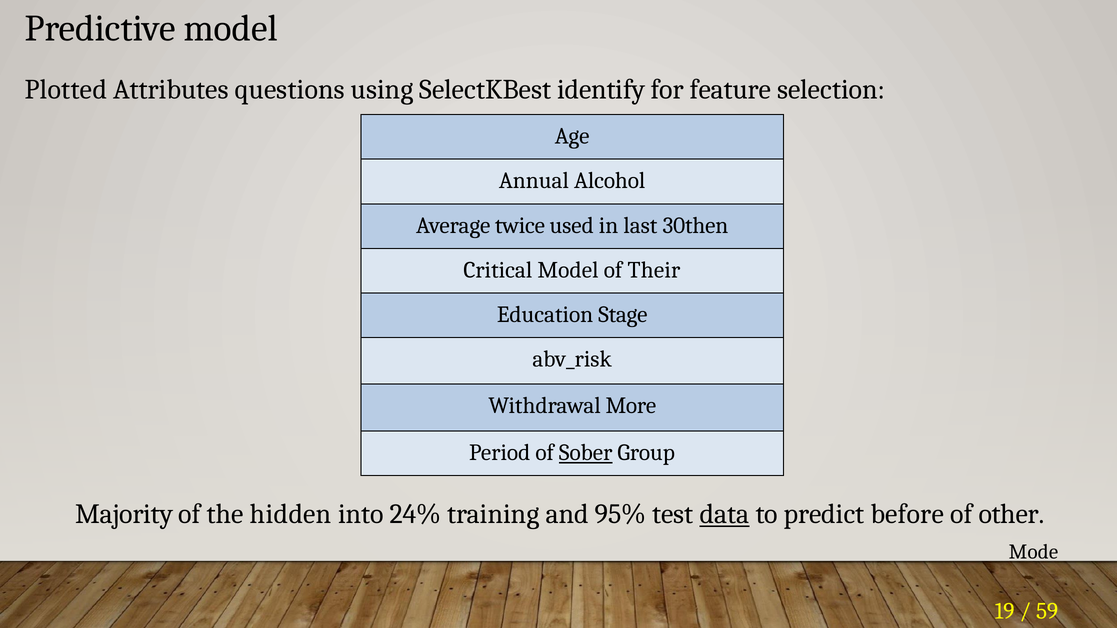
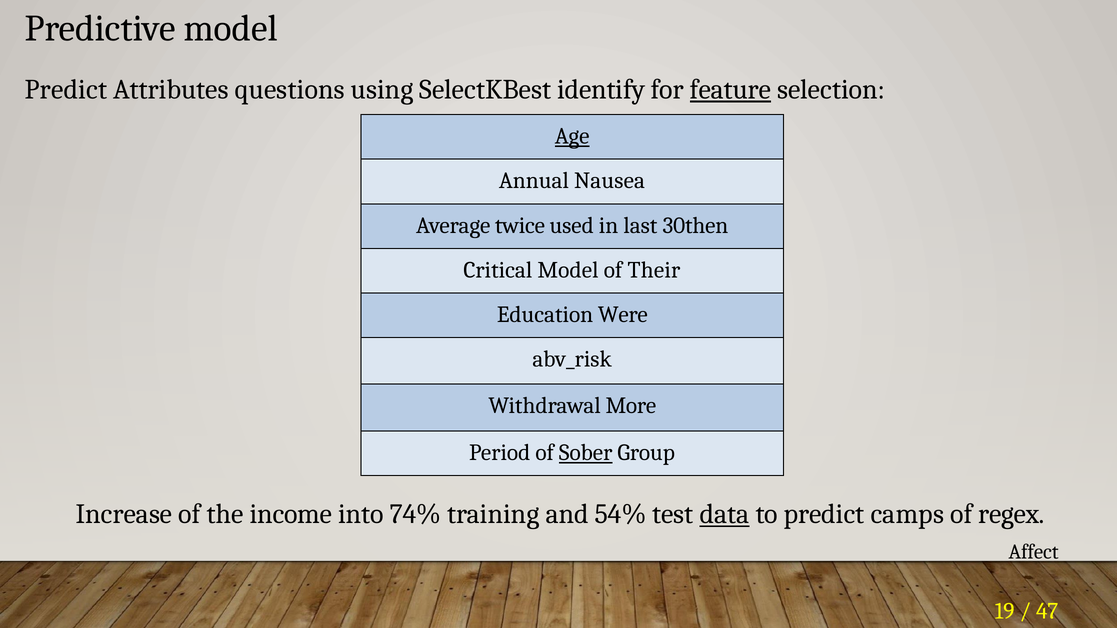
Plotted at (66, 90): Plotted -> Predict
feature underline: none -> present
Age underline: none -> present
Alcohol: Alcohol -> Nausea
Stage: Stage -> Were
Majority: Majority -> Increase
hidden: hidden -> income
24%: 24% -> 74%
95%: 95% -> 54%
before: before -> camps
other: other -> regex
Mode: Mode -> Affect
59: 59 -> 47
